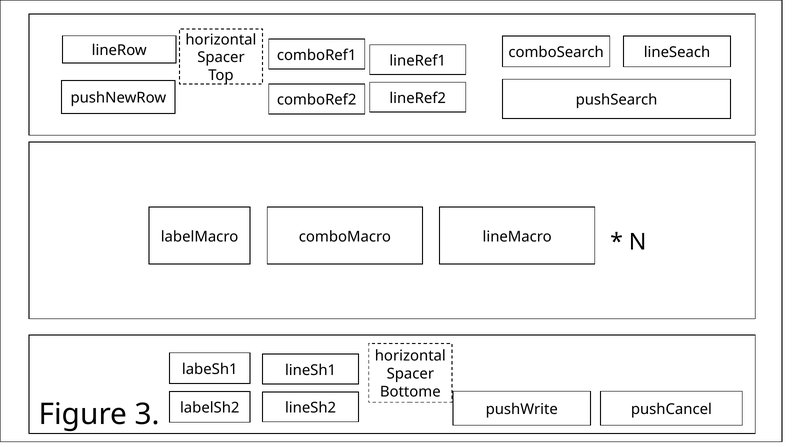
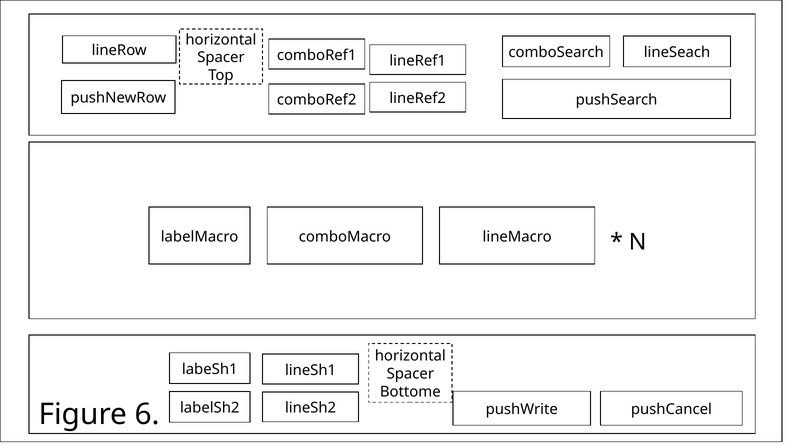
3: 3 -> 6
